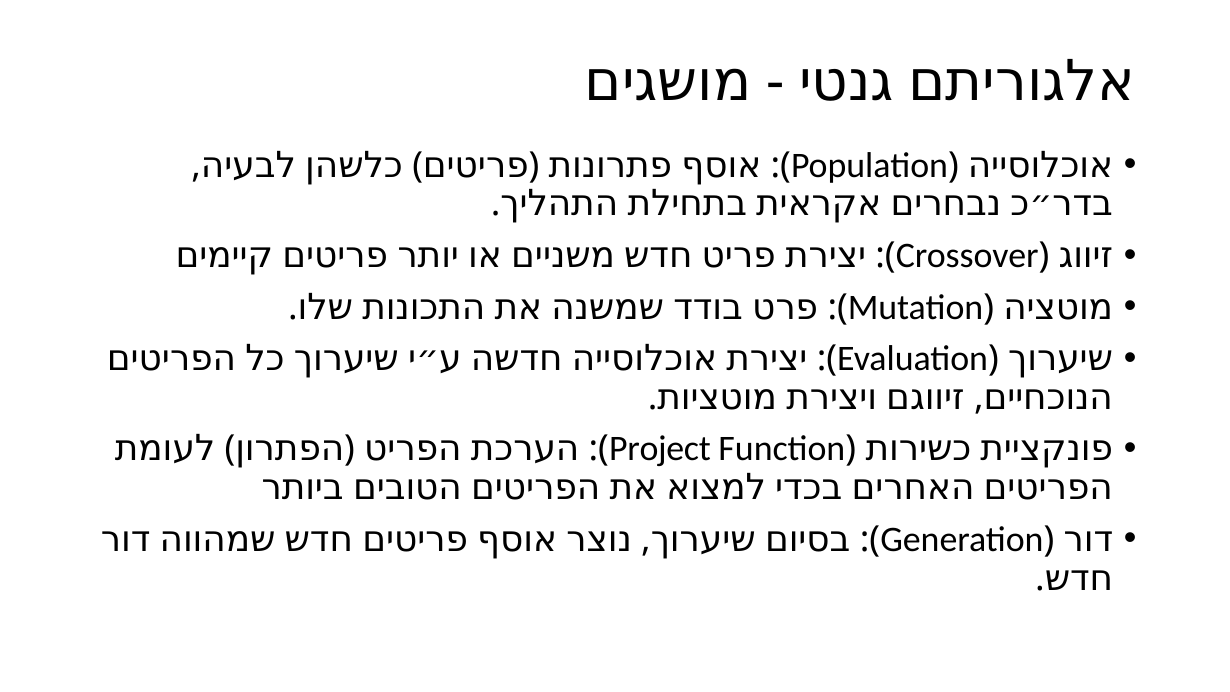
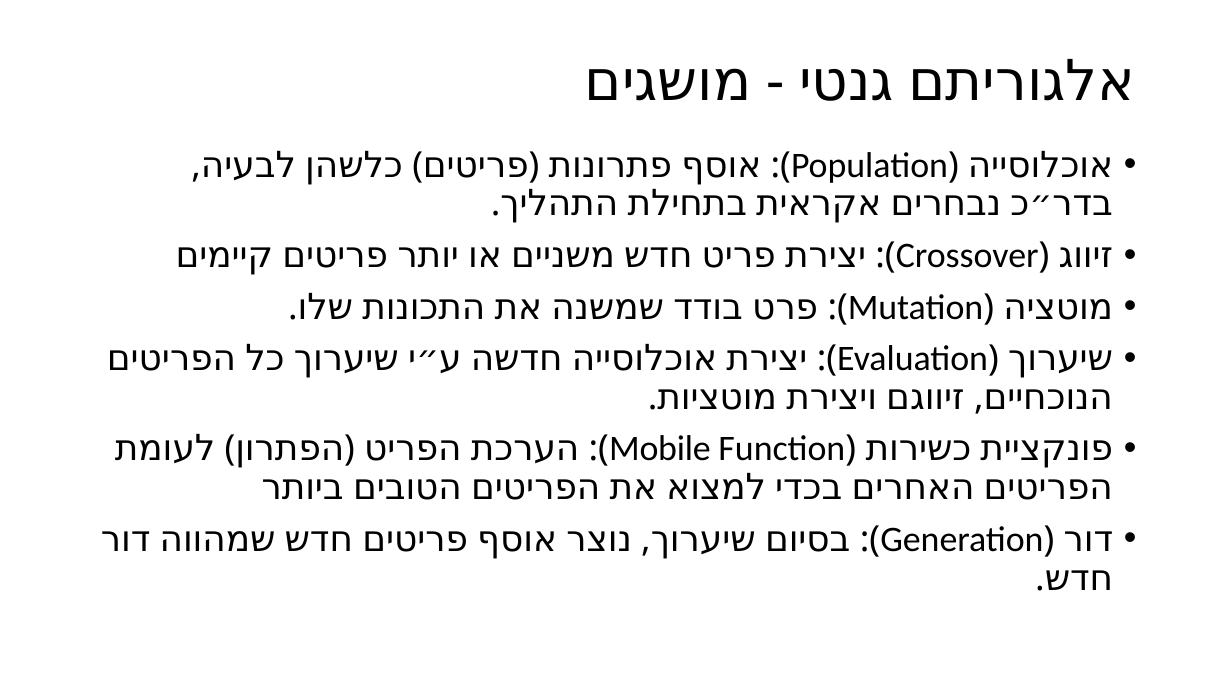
Project: Project -> Mobile
